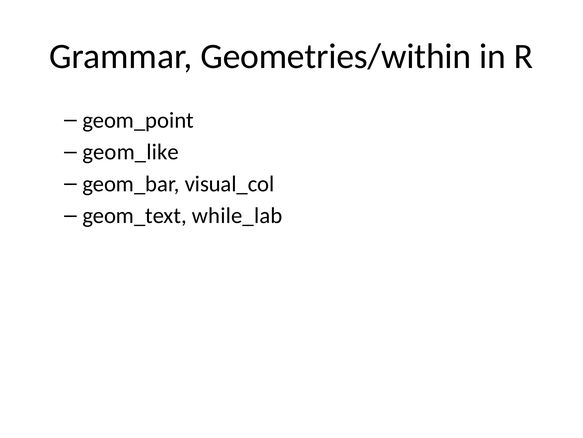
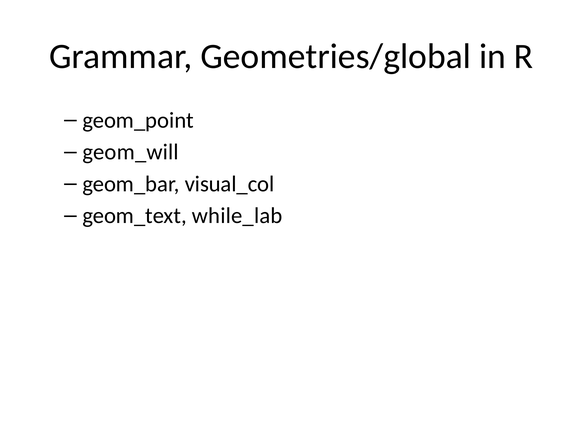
Geometries/within: Geometries/within -> Geometries/global
geom_like: geom_like -> geom_will
